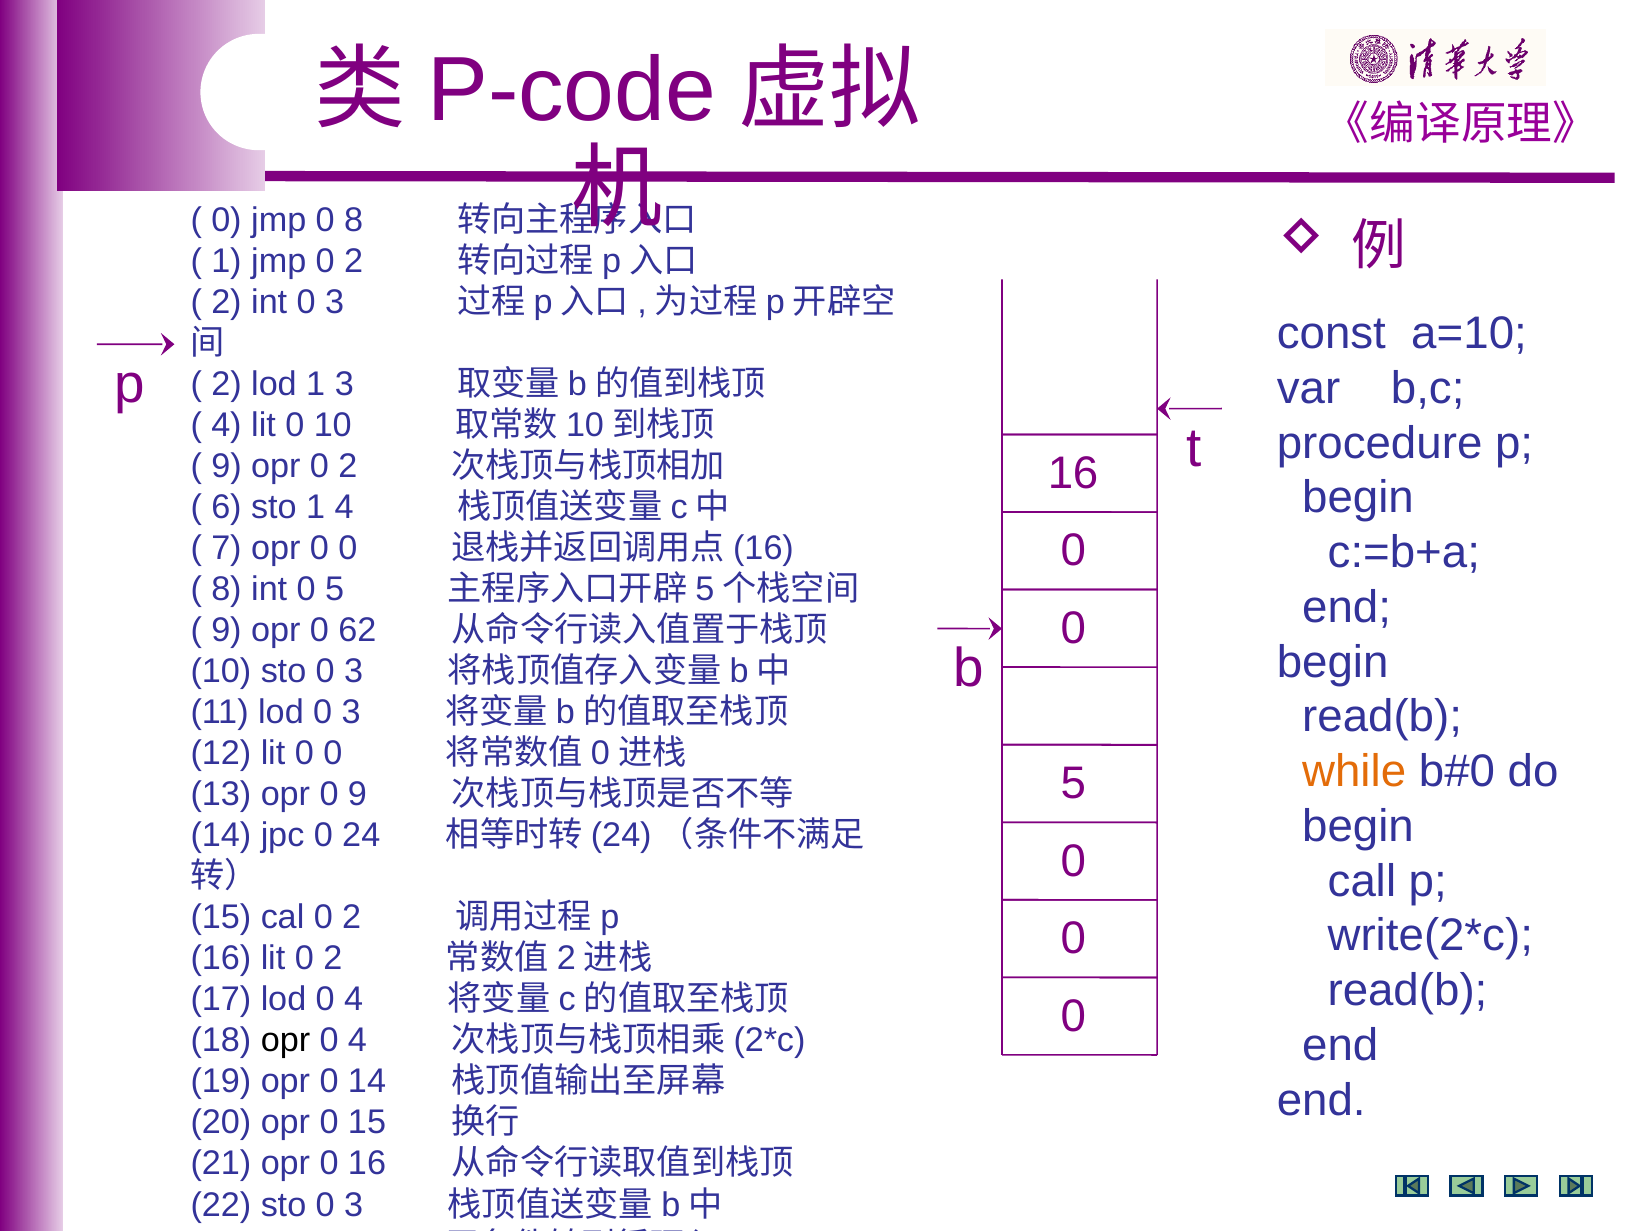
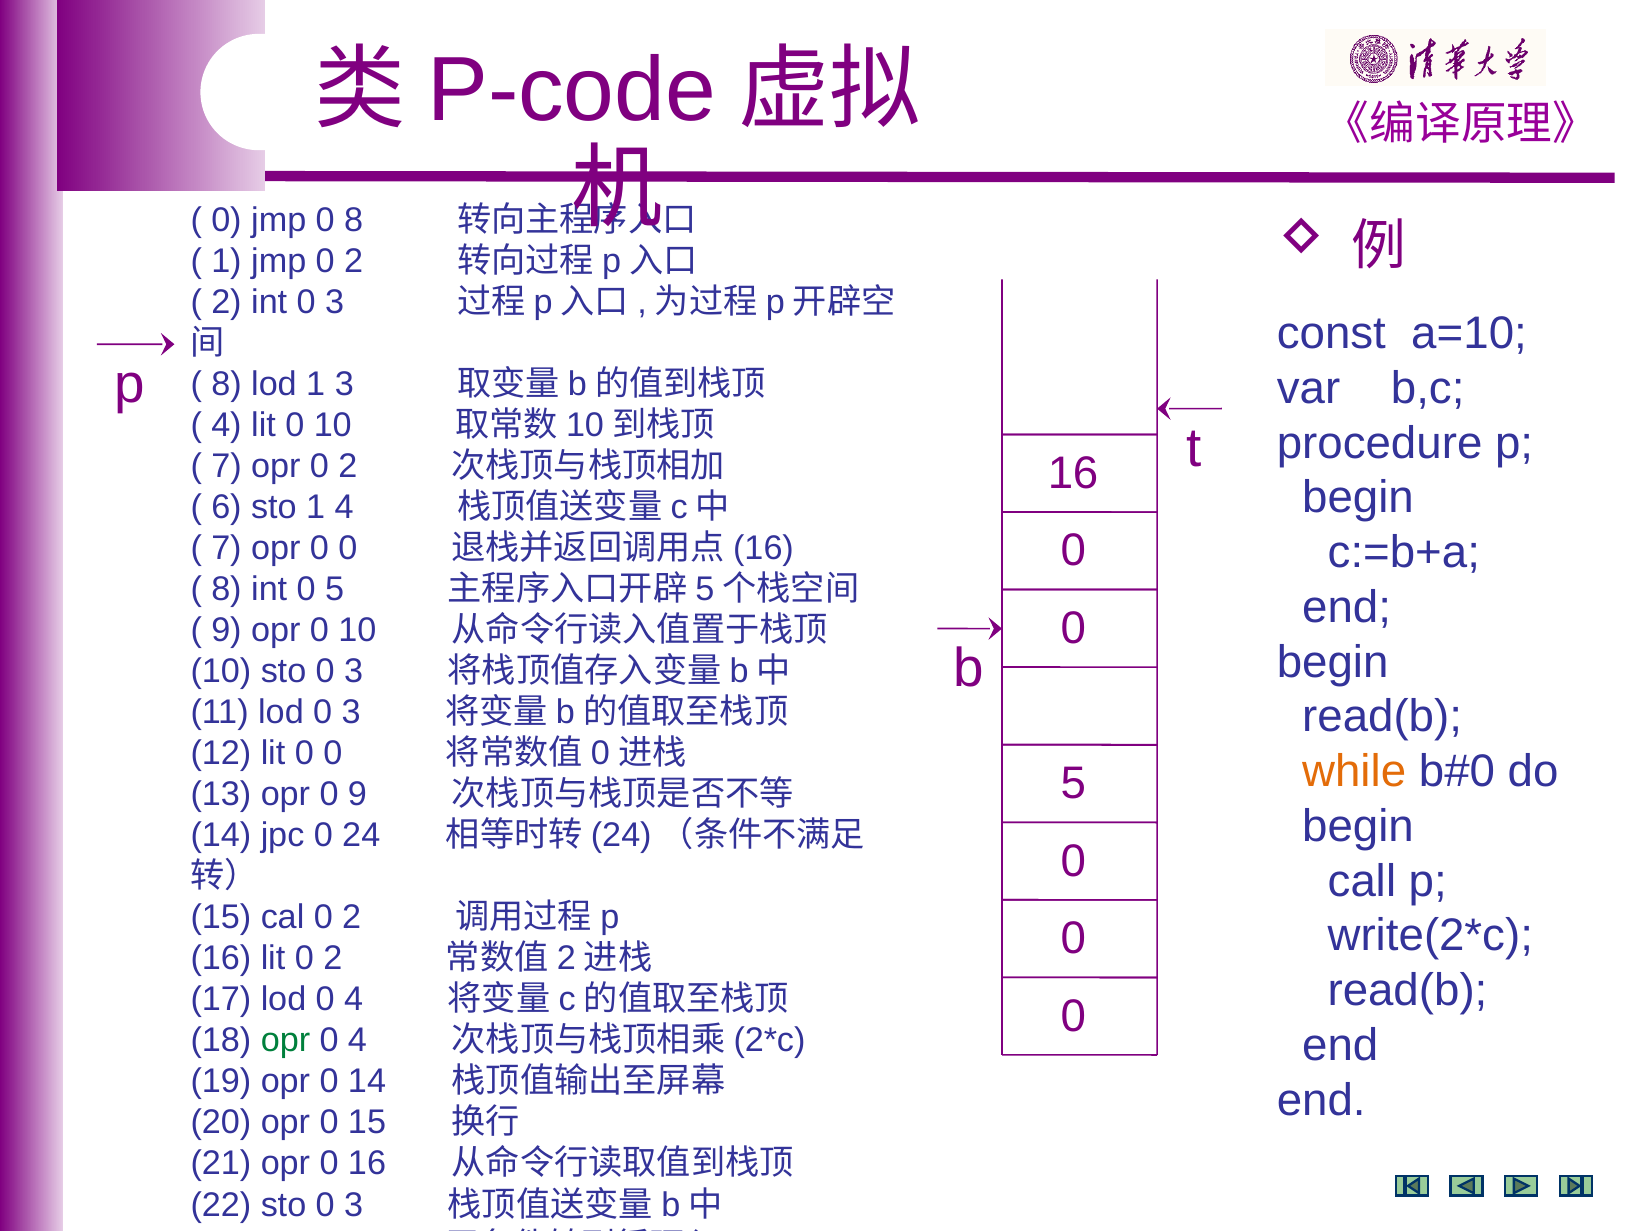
2 at (227, 384): 2 -> 8
9 at (227, 466): 9 -> 7
opr 0 62: 62 -> 10
opr at (285, 1041) colour: black -> green
